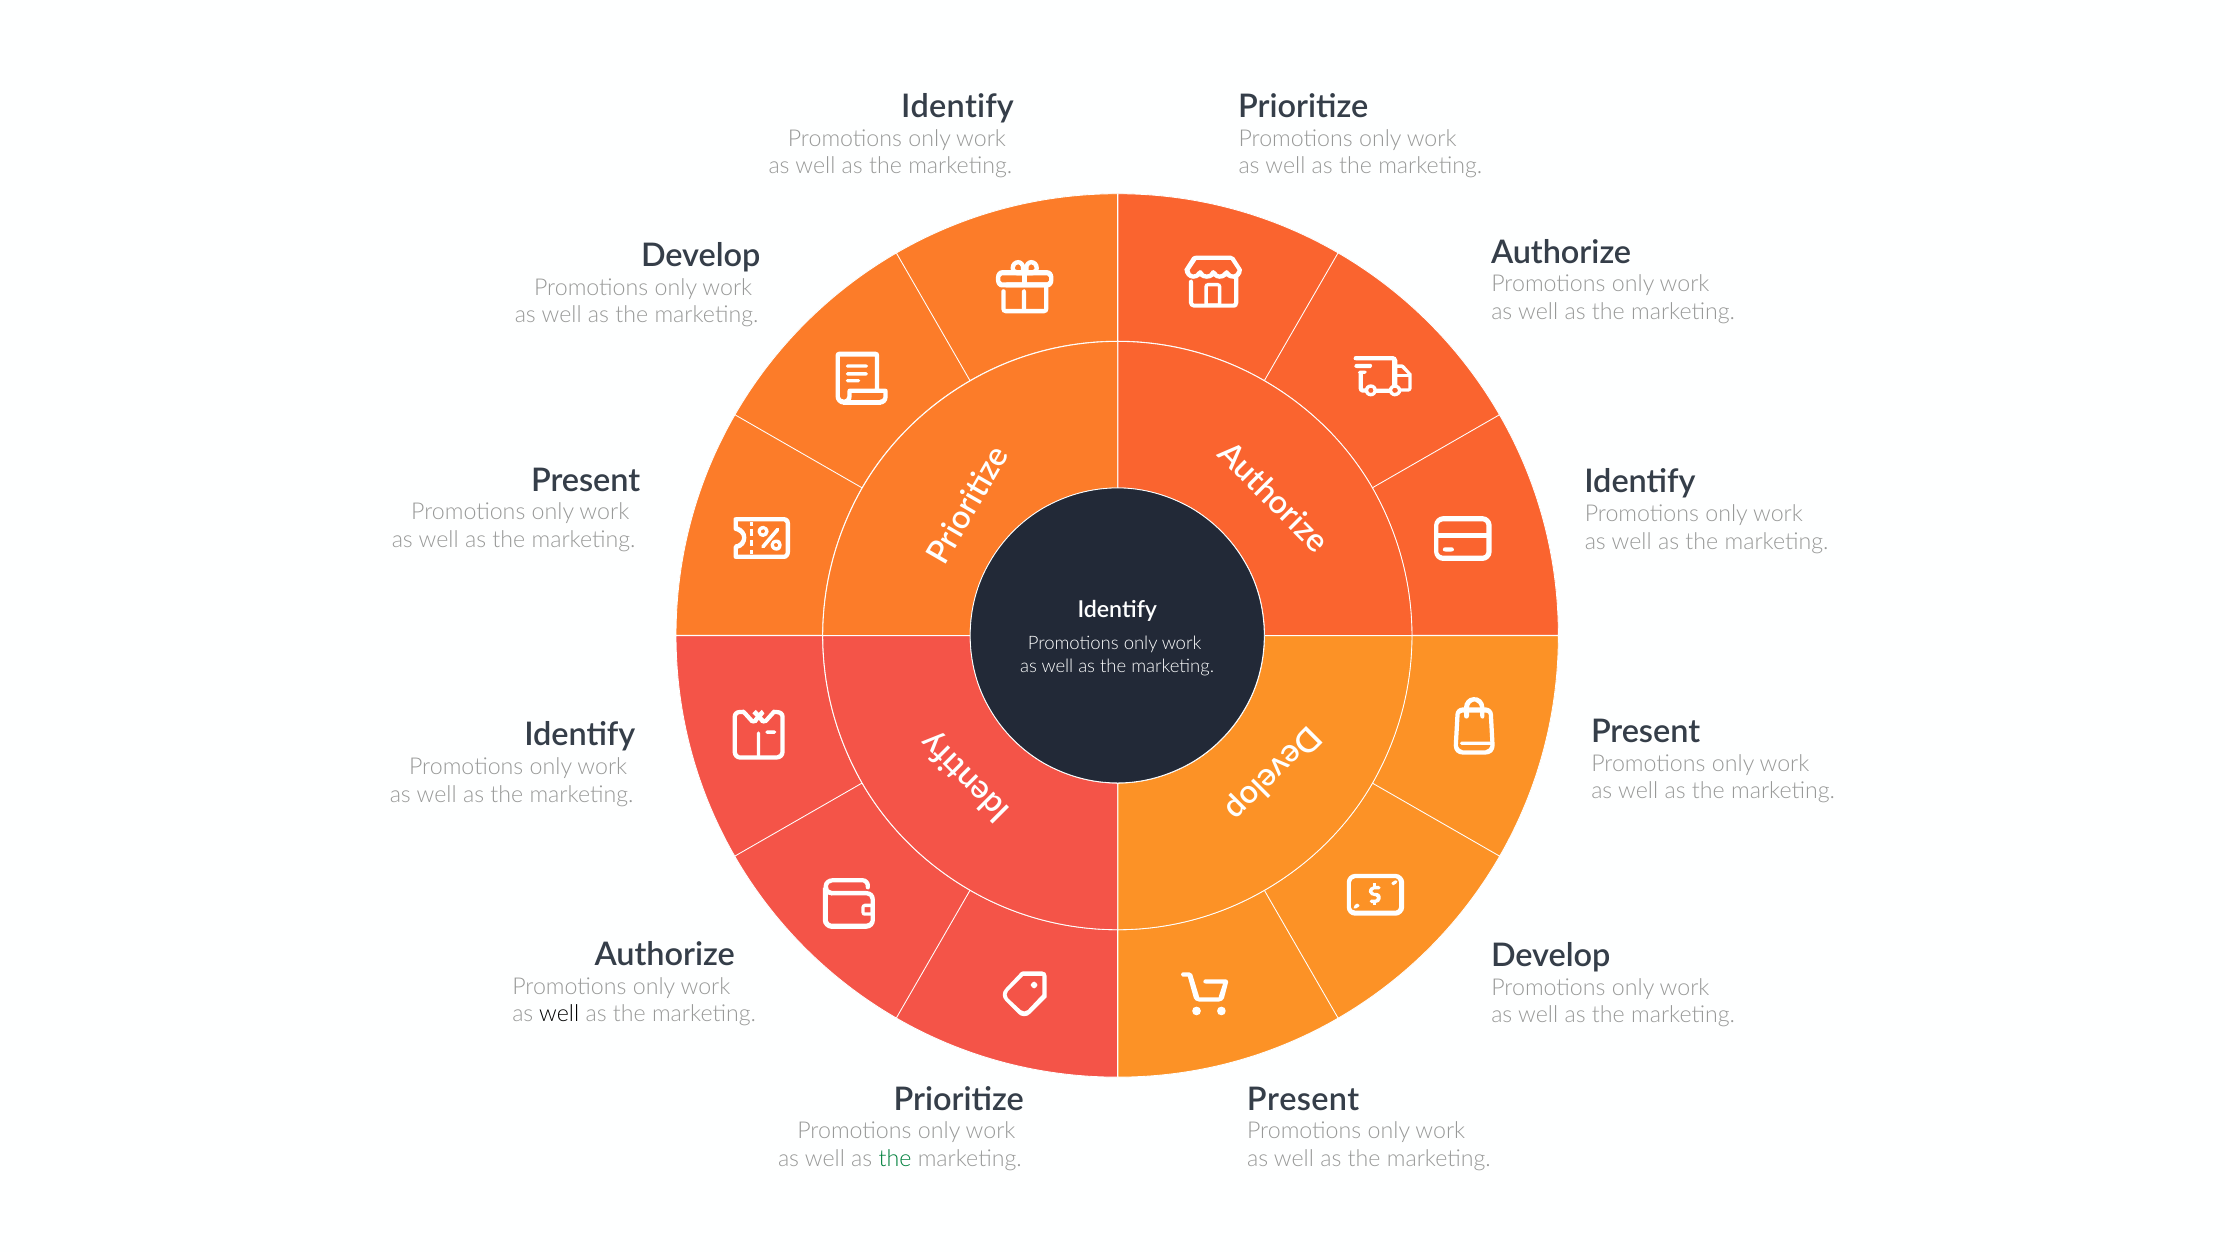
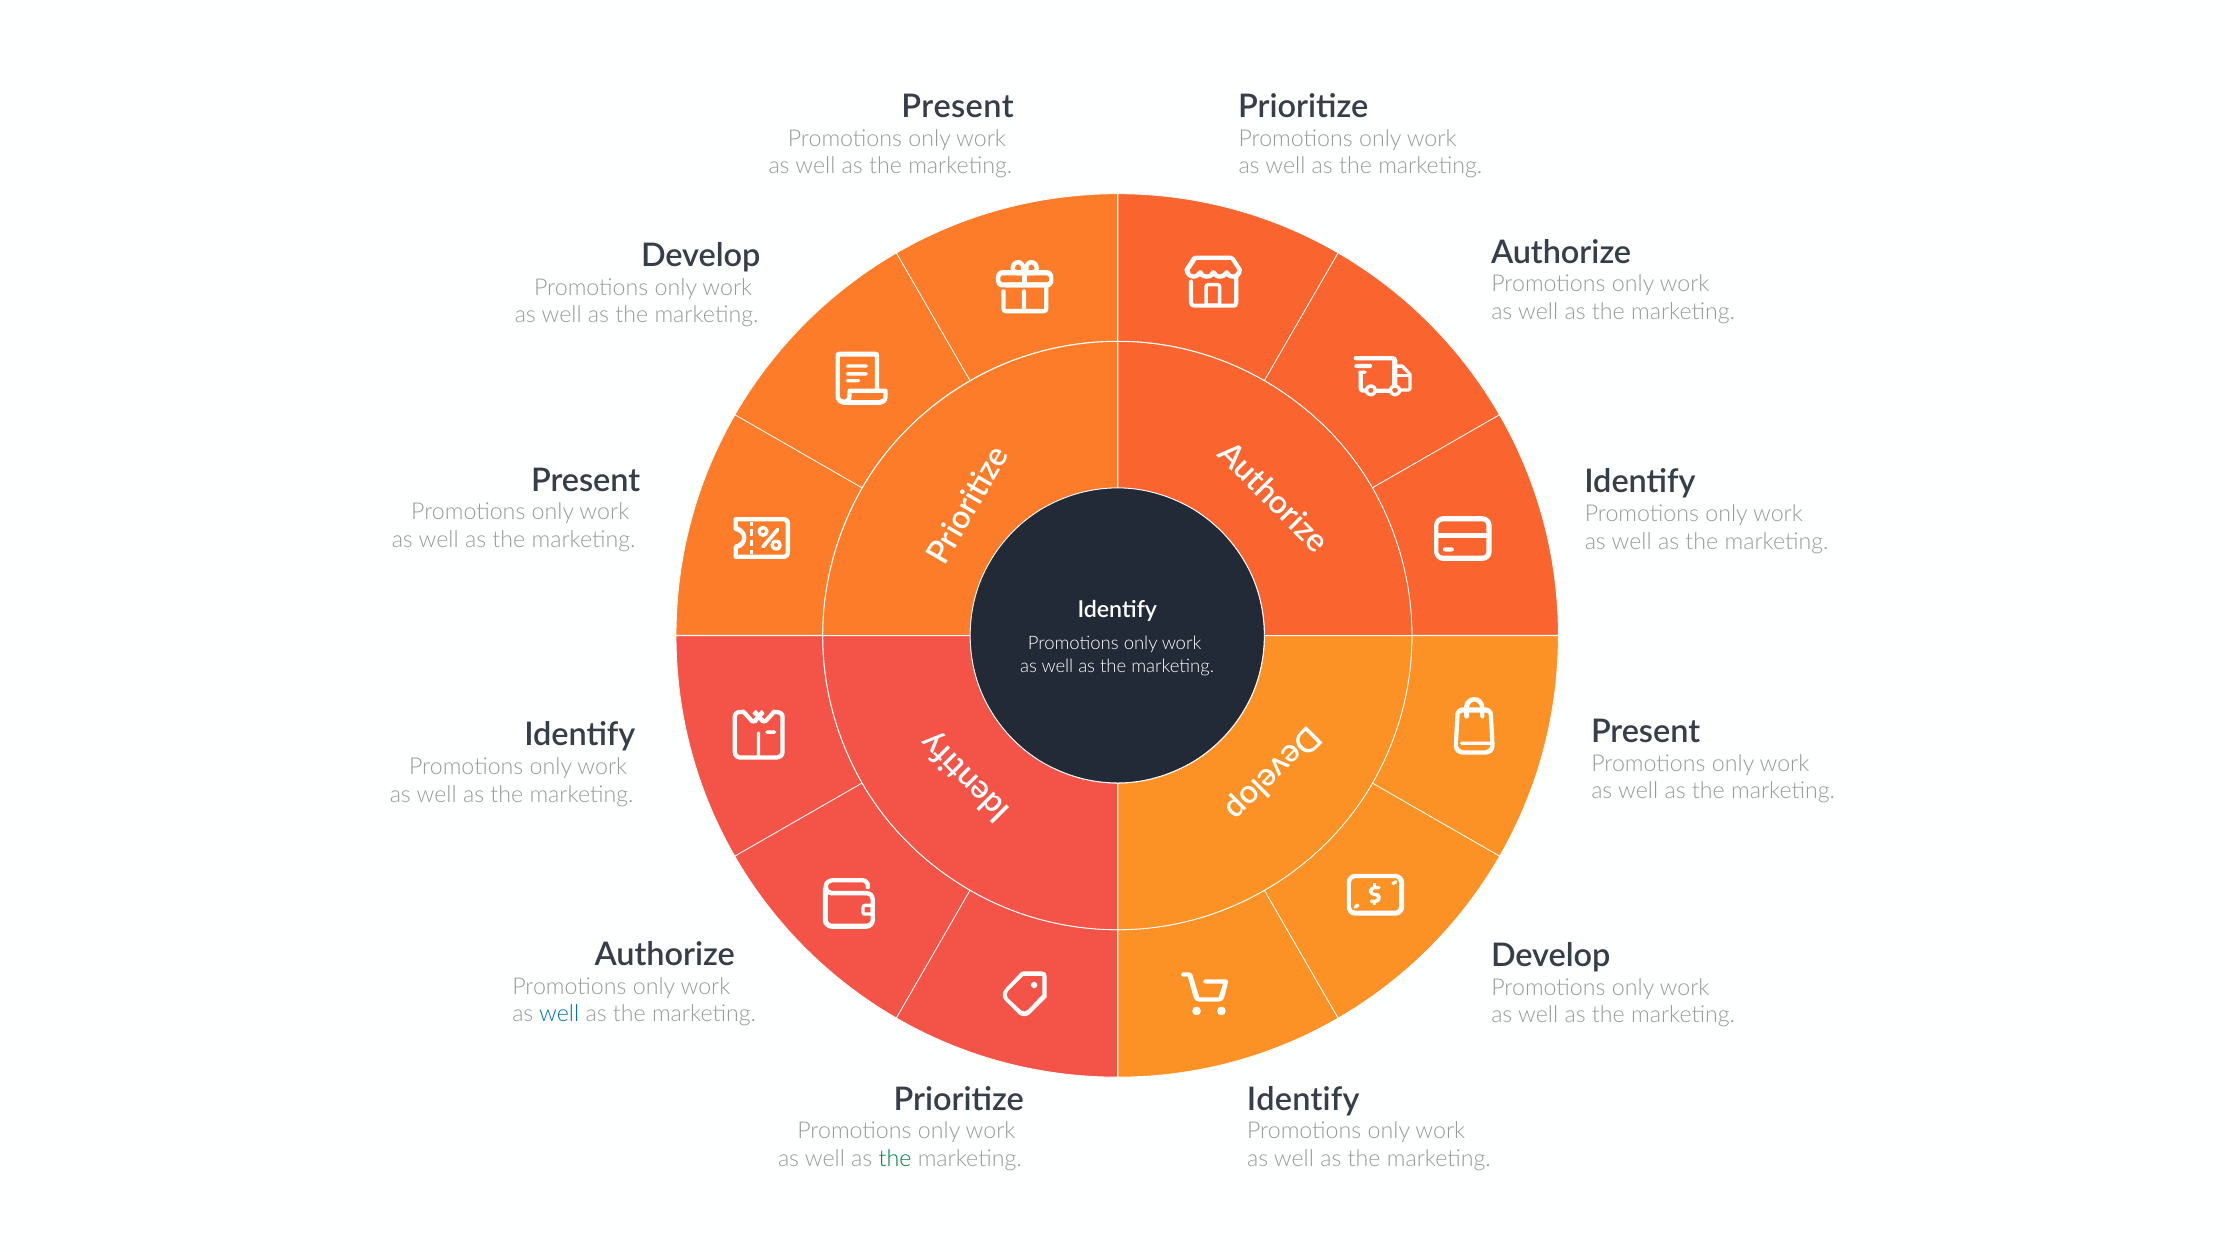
Identify at (958, 107): Identify -> Present
well at (559, 1014) colour: black -> blue
Present at (1303, 1099): Present -> Identify
